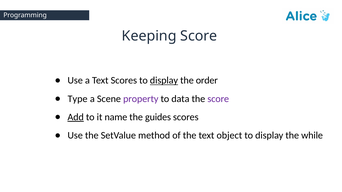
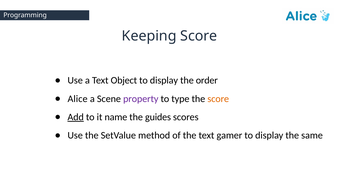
Text Scores: Scores -> Object
display at (164, 81) underline: present -> none
Type: Type -> Alice
data: data -> type
score at (218, 99) colour: purple -> orange
object: object -> gamer
while: while -> same
